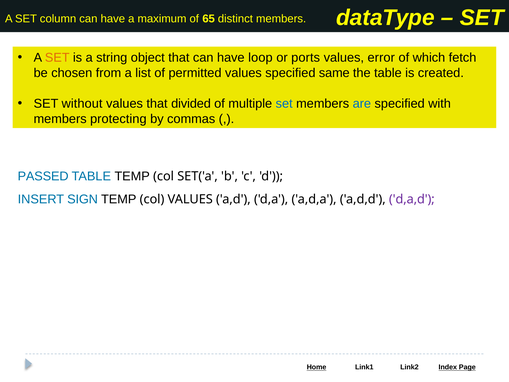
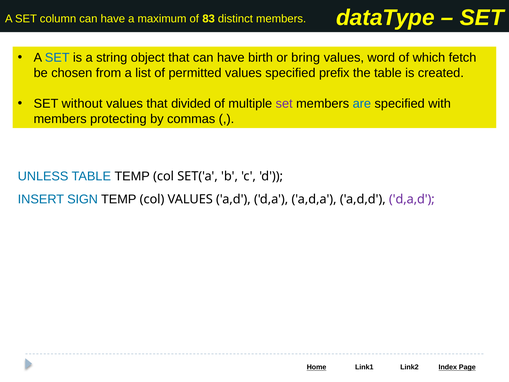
65: 65 -> 83
SET at (57, 58) colour: orange -> blue
loop: loop -> birth
ports: ports -> bring
error: error -> word
same: same -> prefix
set at (284, 103) colour: blue -> purple
PASSED: PASSED -> UNLESS
